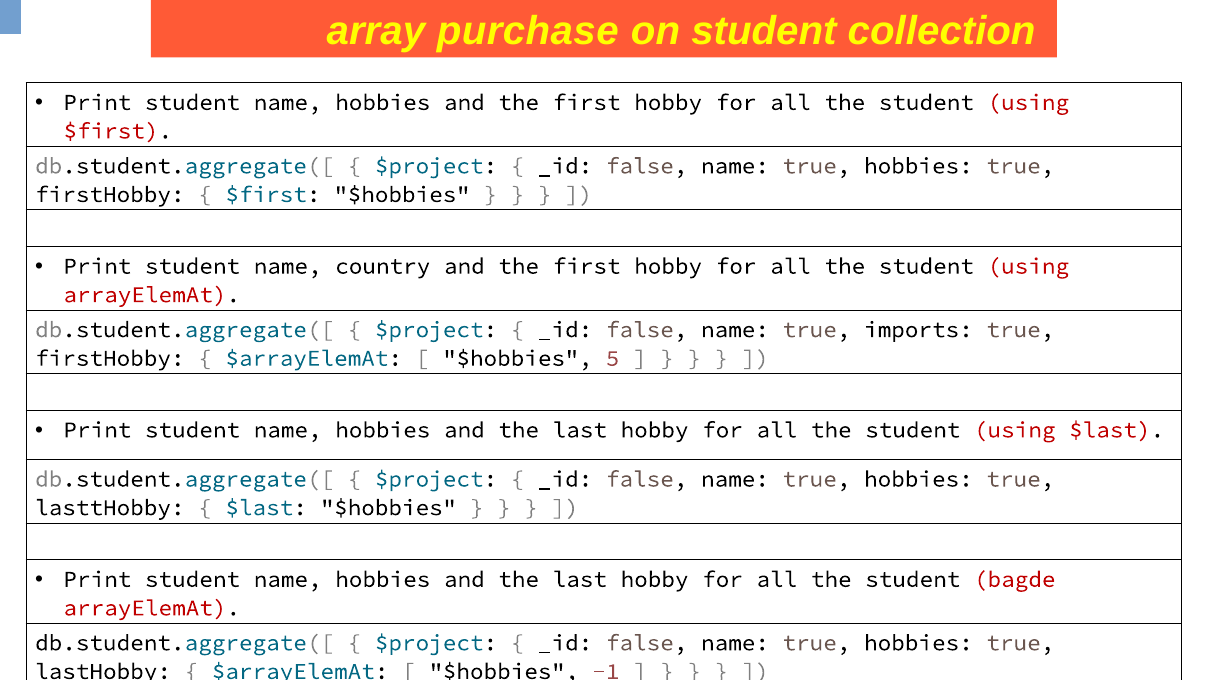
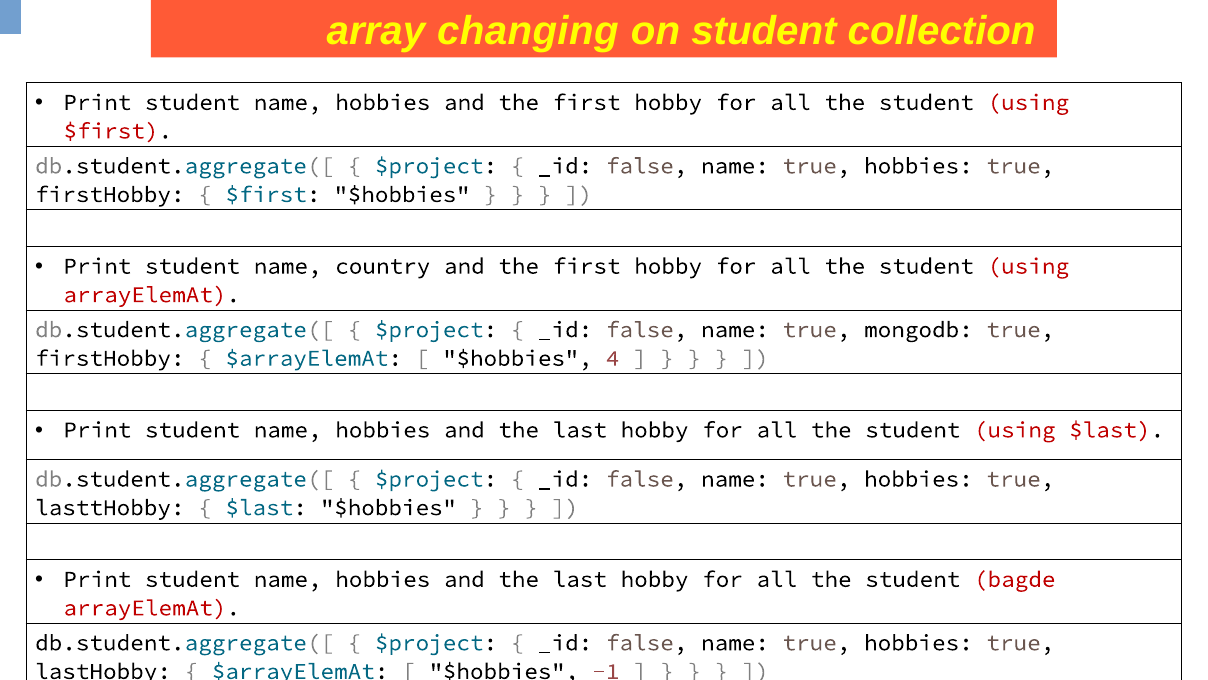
purchase: purchase -> changing
imports: imports -> mongodb
5: 5 -> 4
